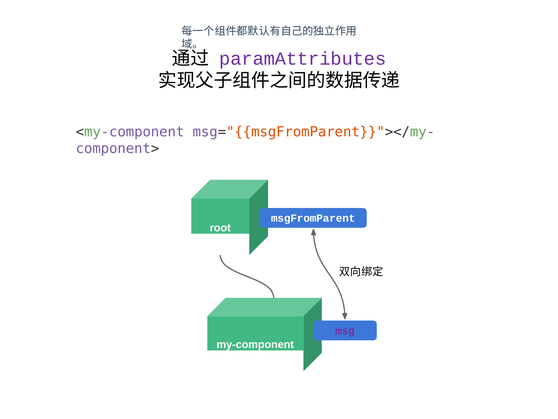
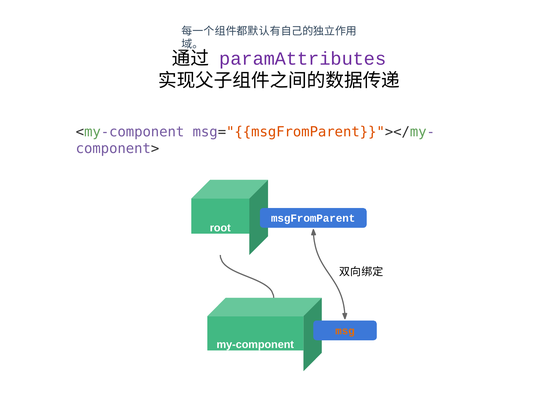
msg colour: purple -> orange
